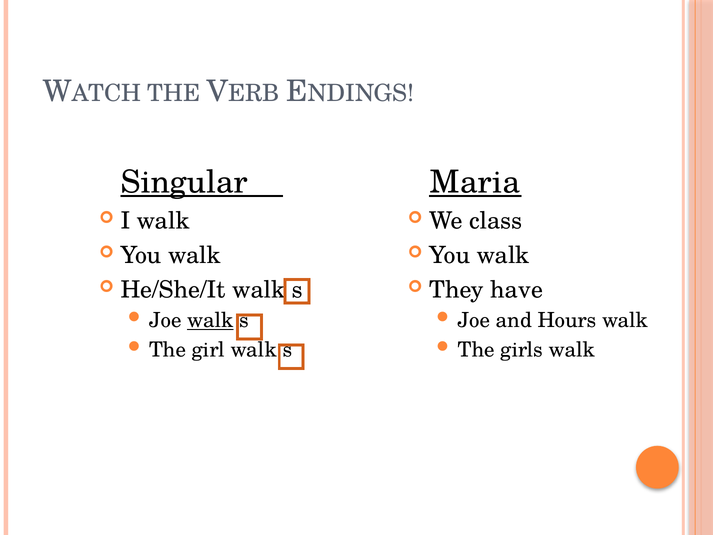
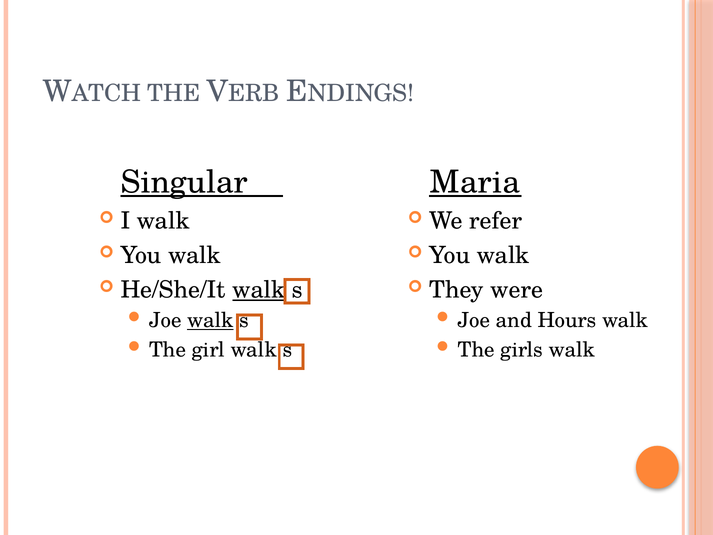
class: class -> refer
walk at (259, 290) underline: none -> present
have: have -> were
